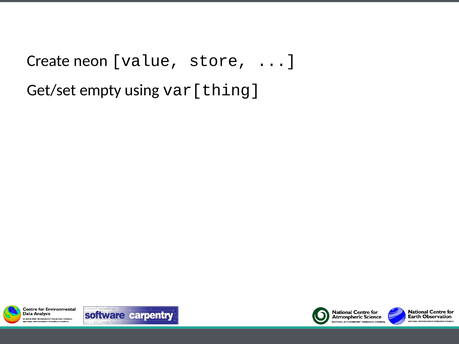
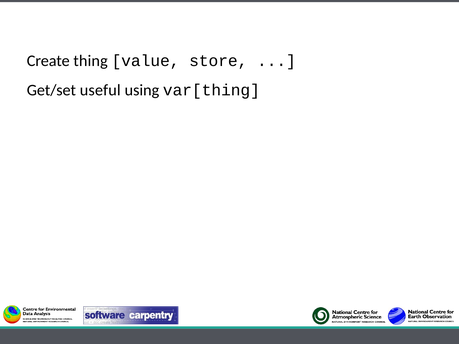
neon: neon -> thing
empty: empty -> useful
